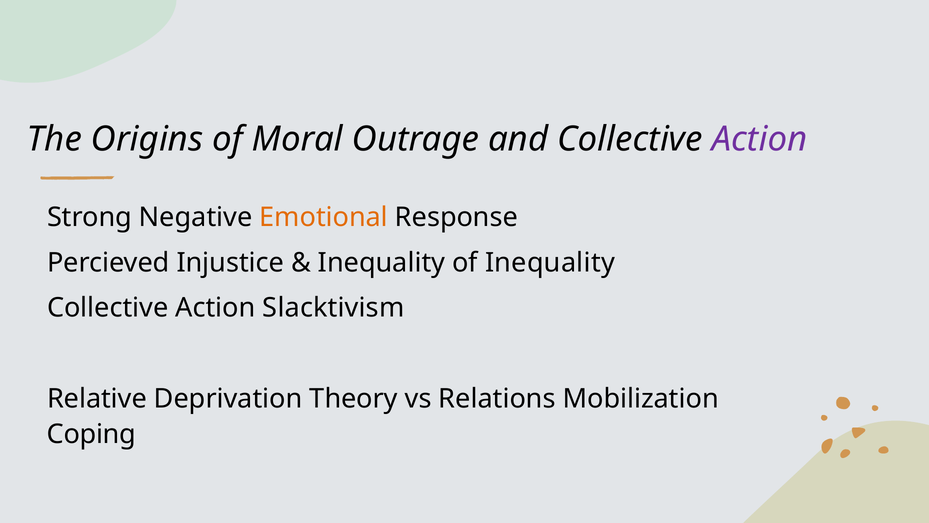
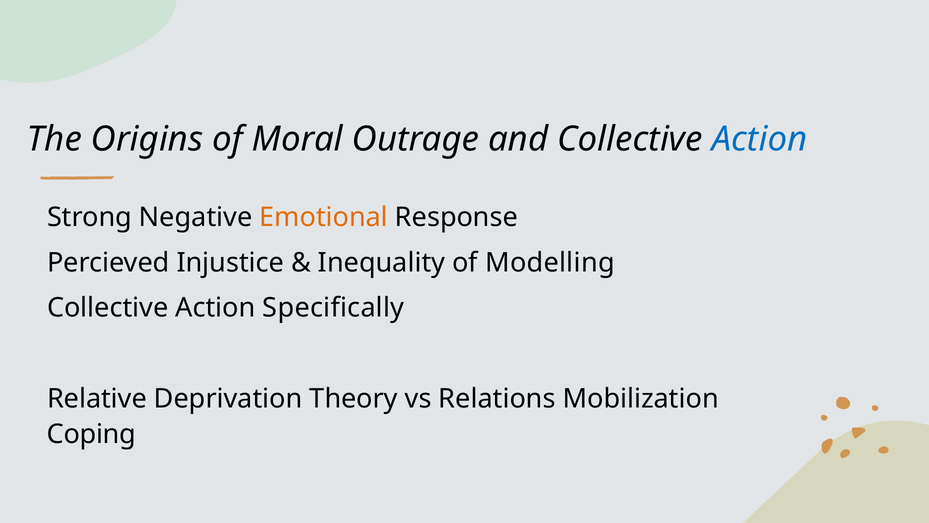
Action at (759, 139) colour: purple -> blue
of Inequality: Inequality -> Modelling
Slacktivism: Slacktivism -> Specifically
